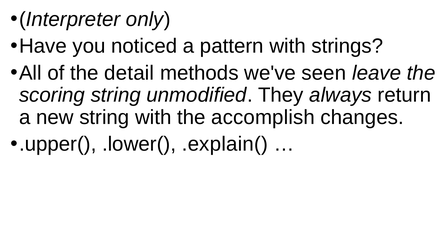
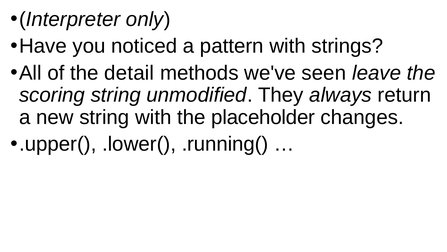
accomplish: accomplish -> placeholder
.explain(: .explain( -> .running(
